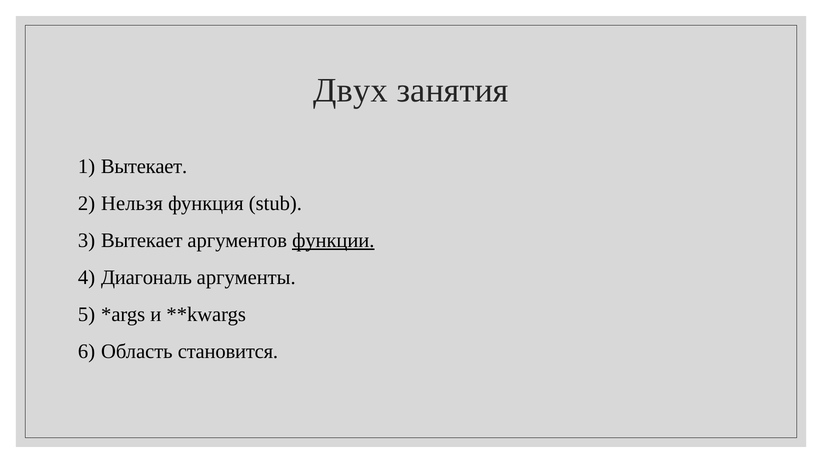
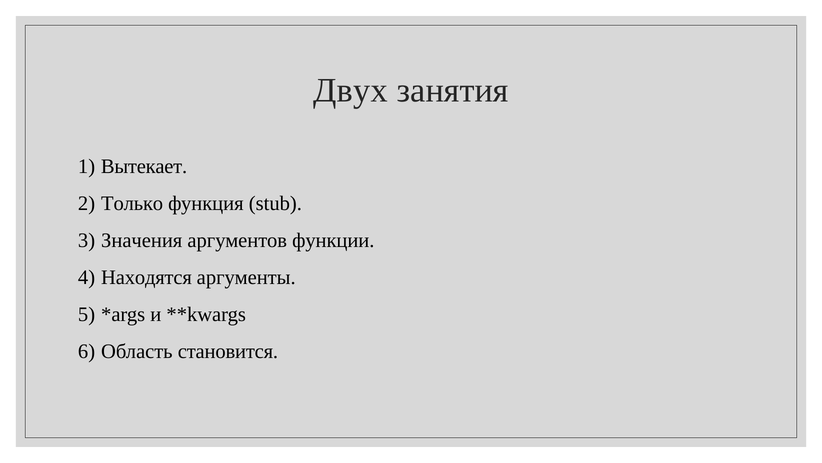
Нельзя: Нельзя -> Только
Вытекает at (142, 240): Вытекает -> Значения
функции underline: present -> none
Диагональ: Диагональ -> Находятся
